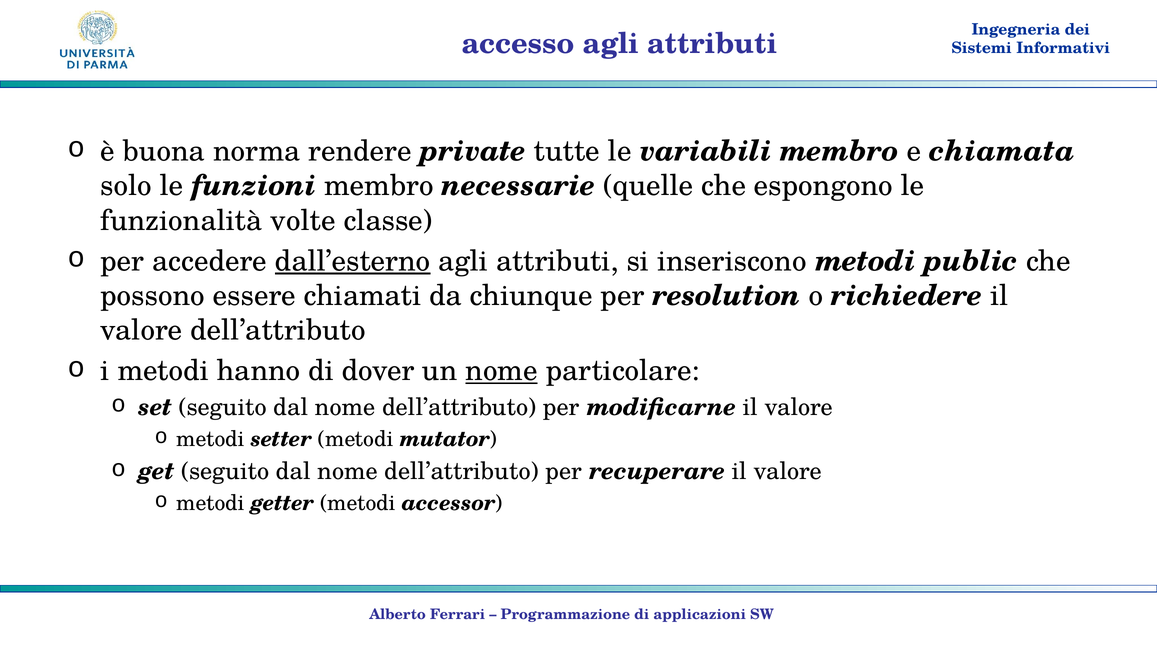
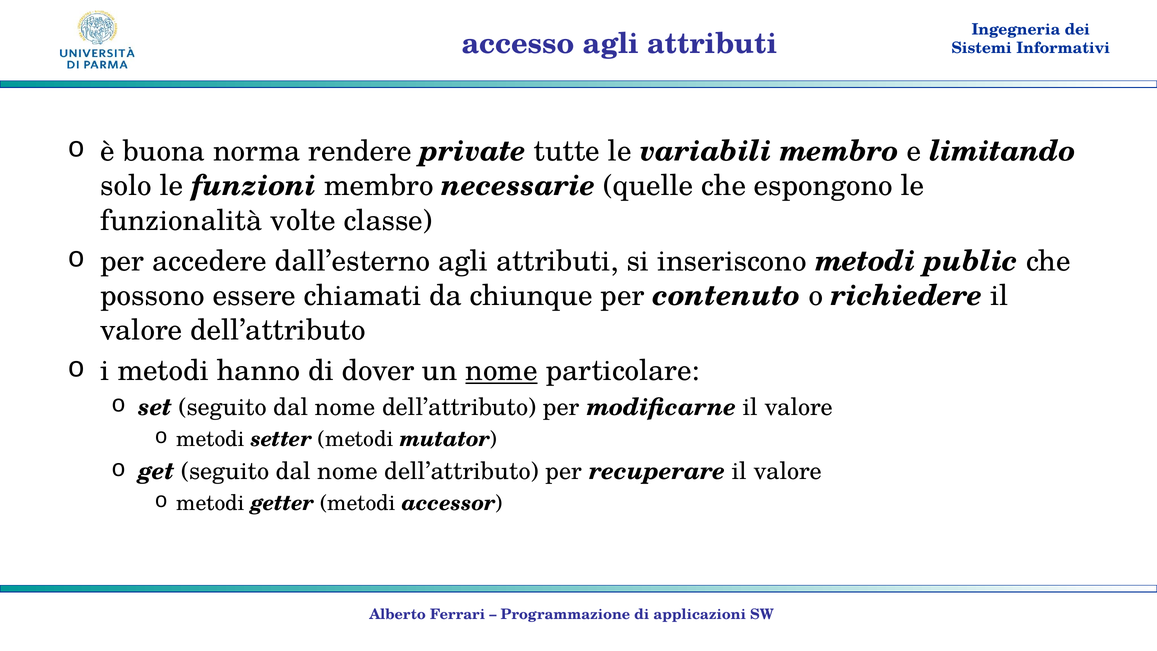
chiamata: chiamata -> limitando
dall’esterno underline: present -> none
resolution: resolution -> contenuto
